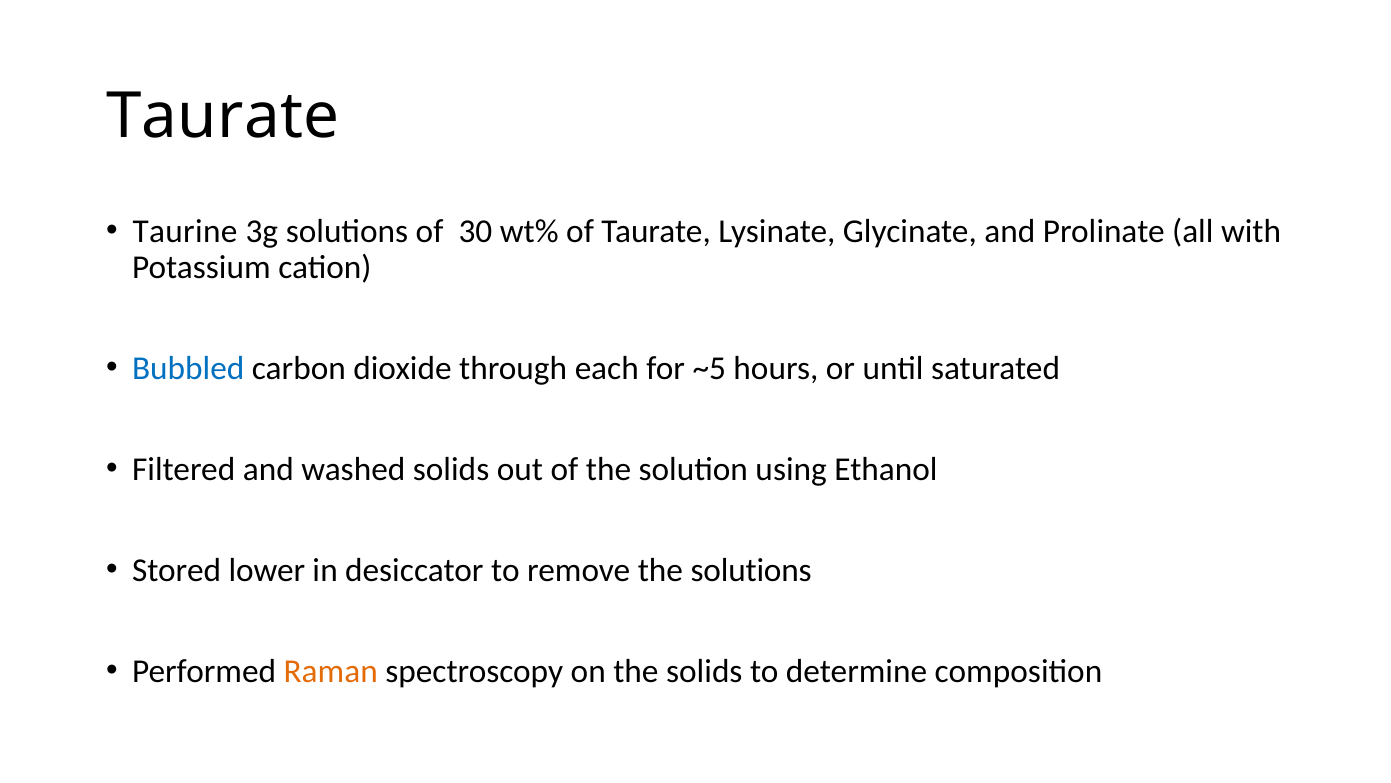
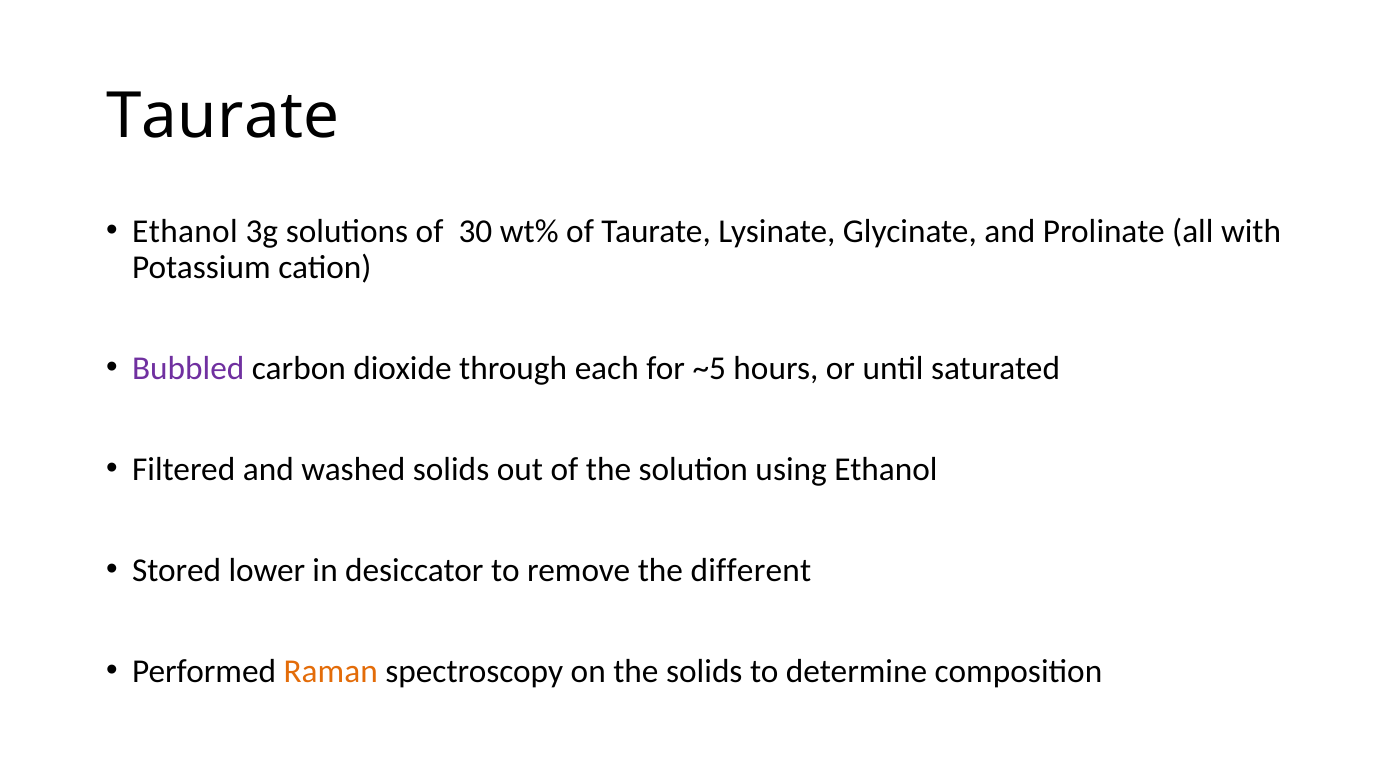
Taurine at (185, 231): Taurine -> Ethanol
Bubbled colour: blue -> purple
the solutions: solutions -> different
